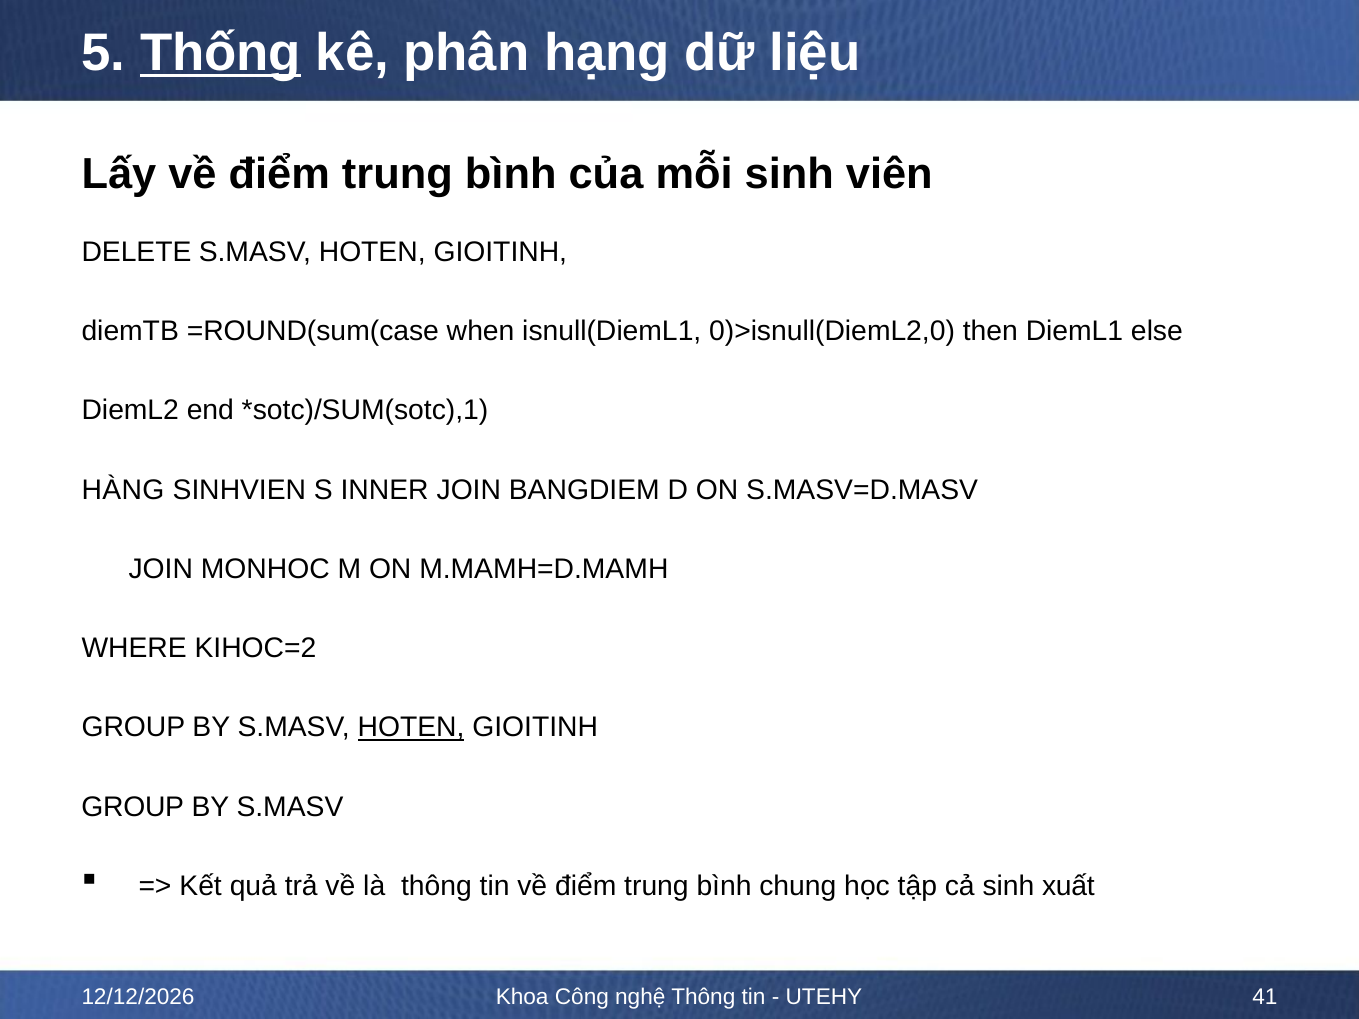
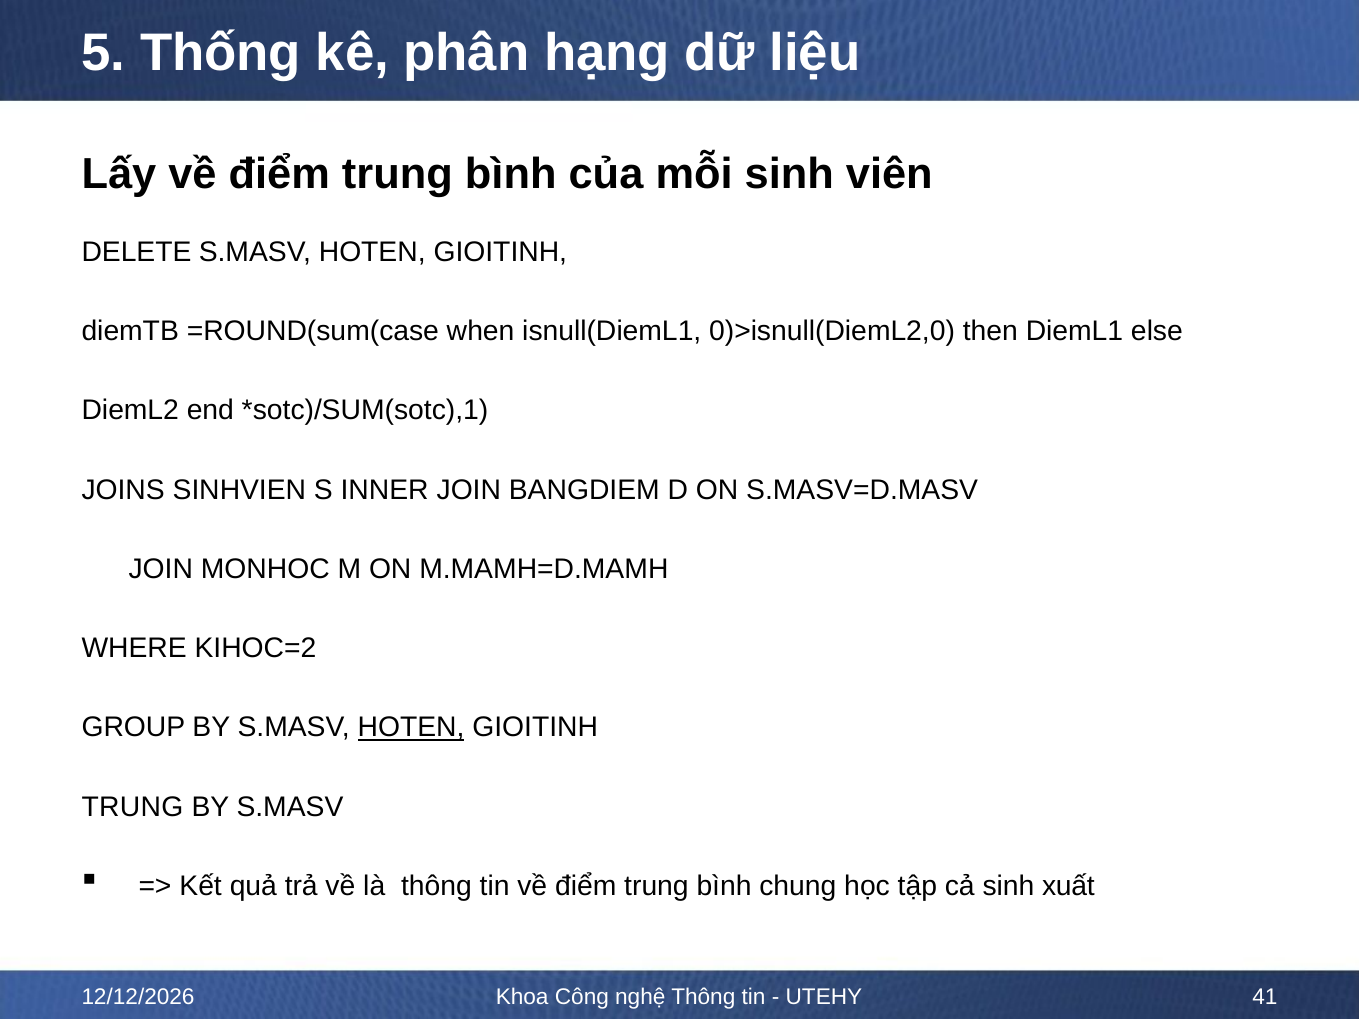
Thống underline: present -> none
HÀNG: HÀNG -> JOINS
GROUP at (133, 807): GROUP -> TRUNG
